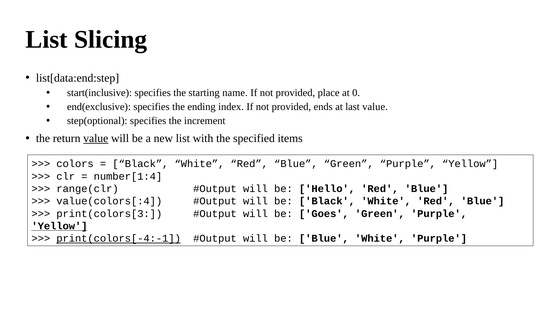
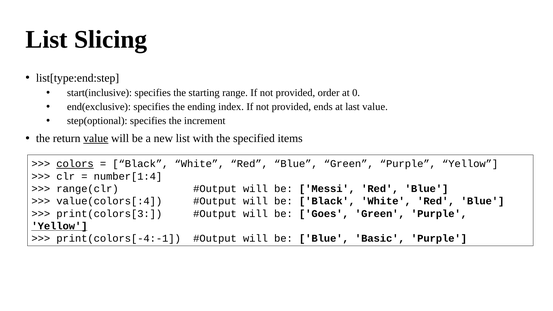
list[data:end:step: list[data:end:step -> list[type:end:step
name: name -> range
place: place -> order
colors underline: none -> present
Hello: Hello -> Messi
print(colors[-4:-1 underline: present -> none
Blue White: White -> Basic
